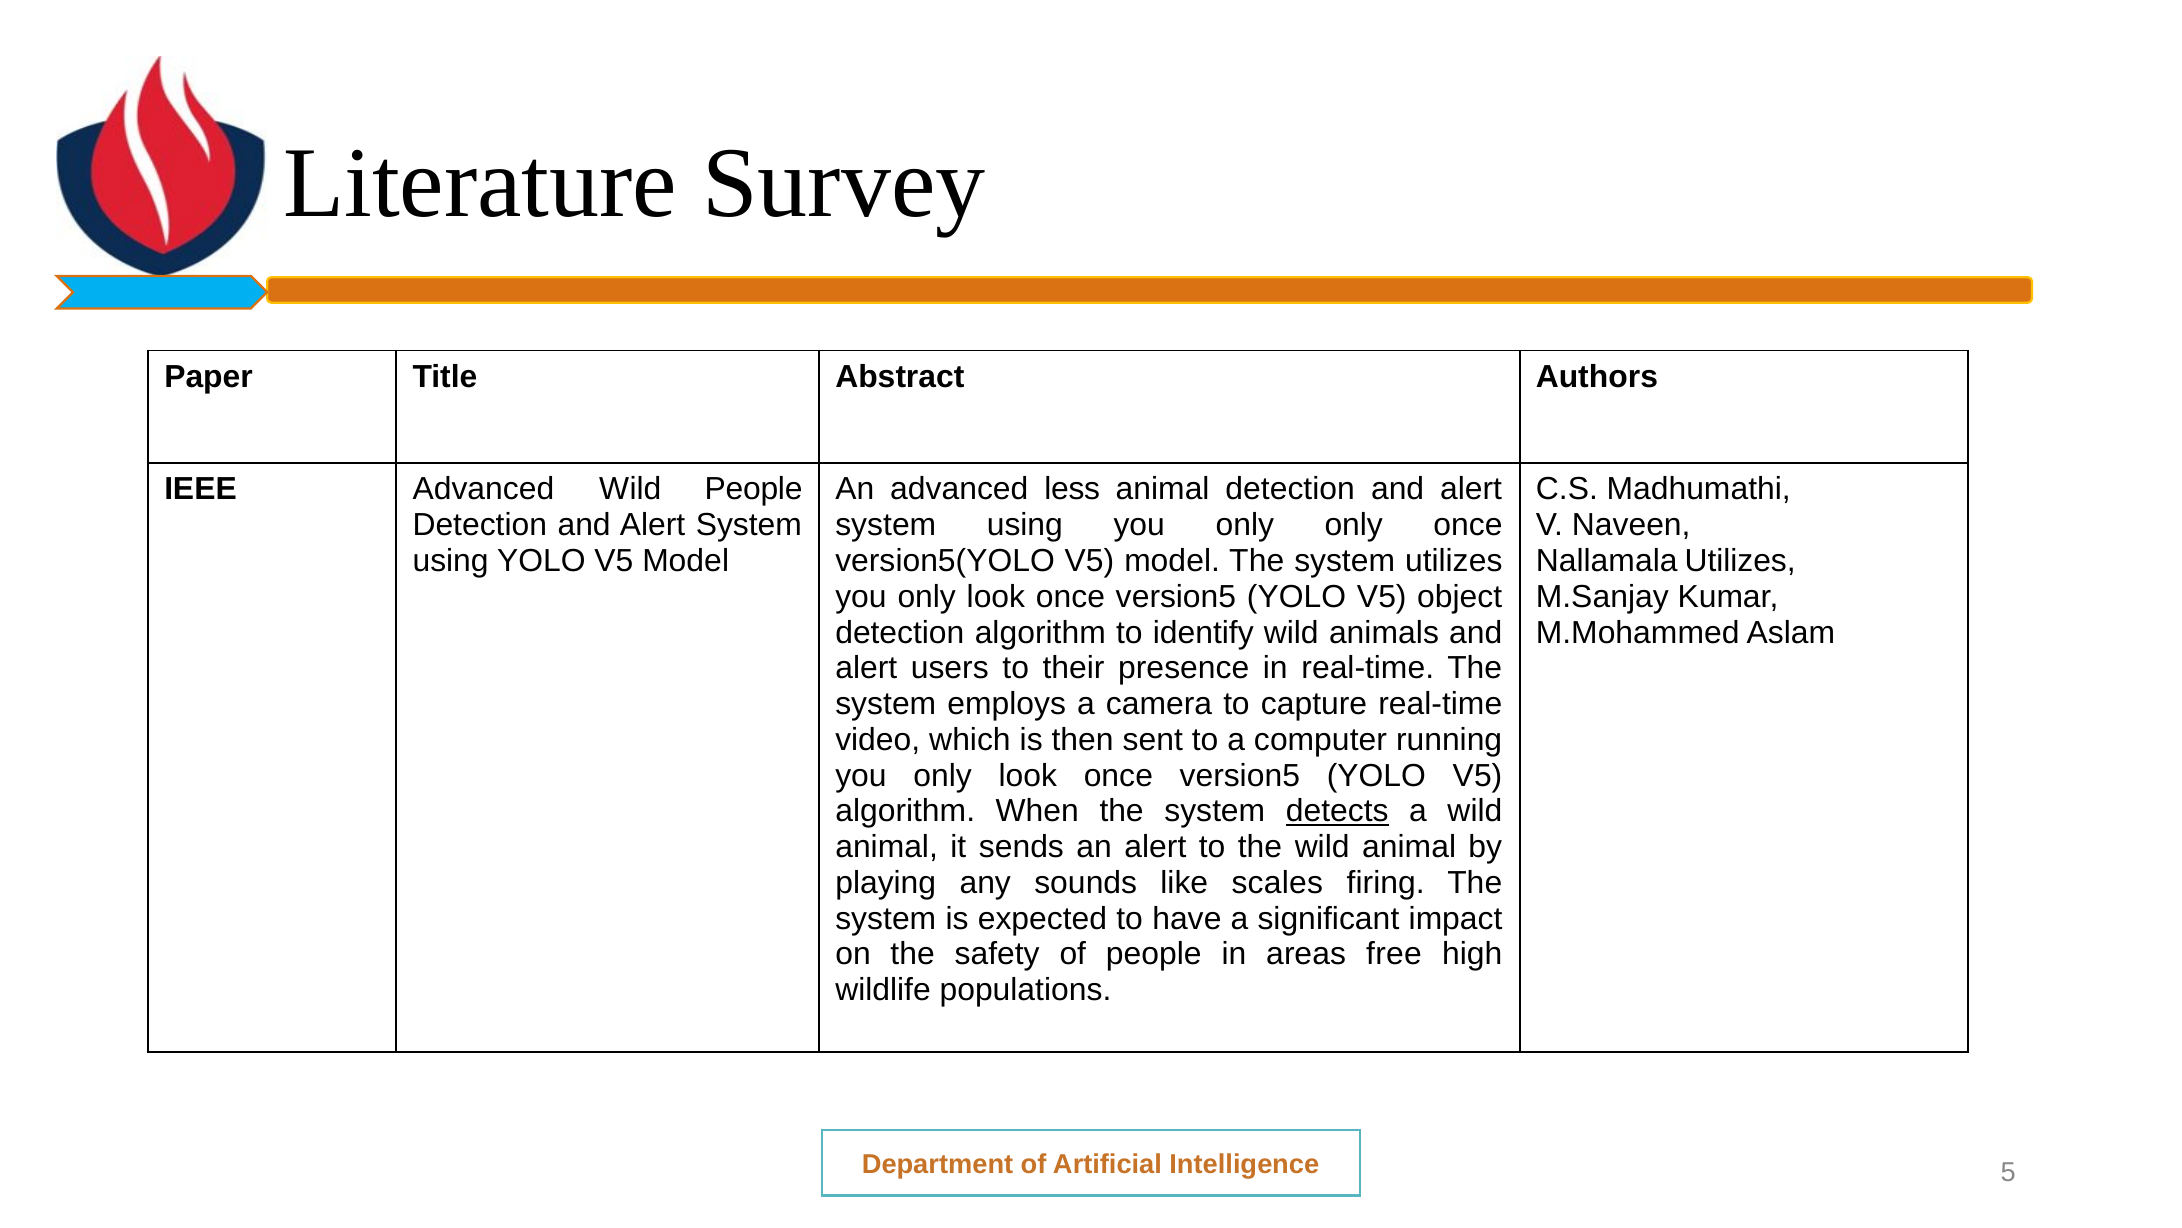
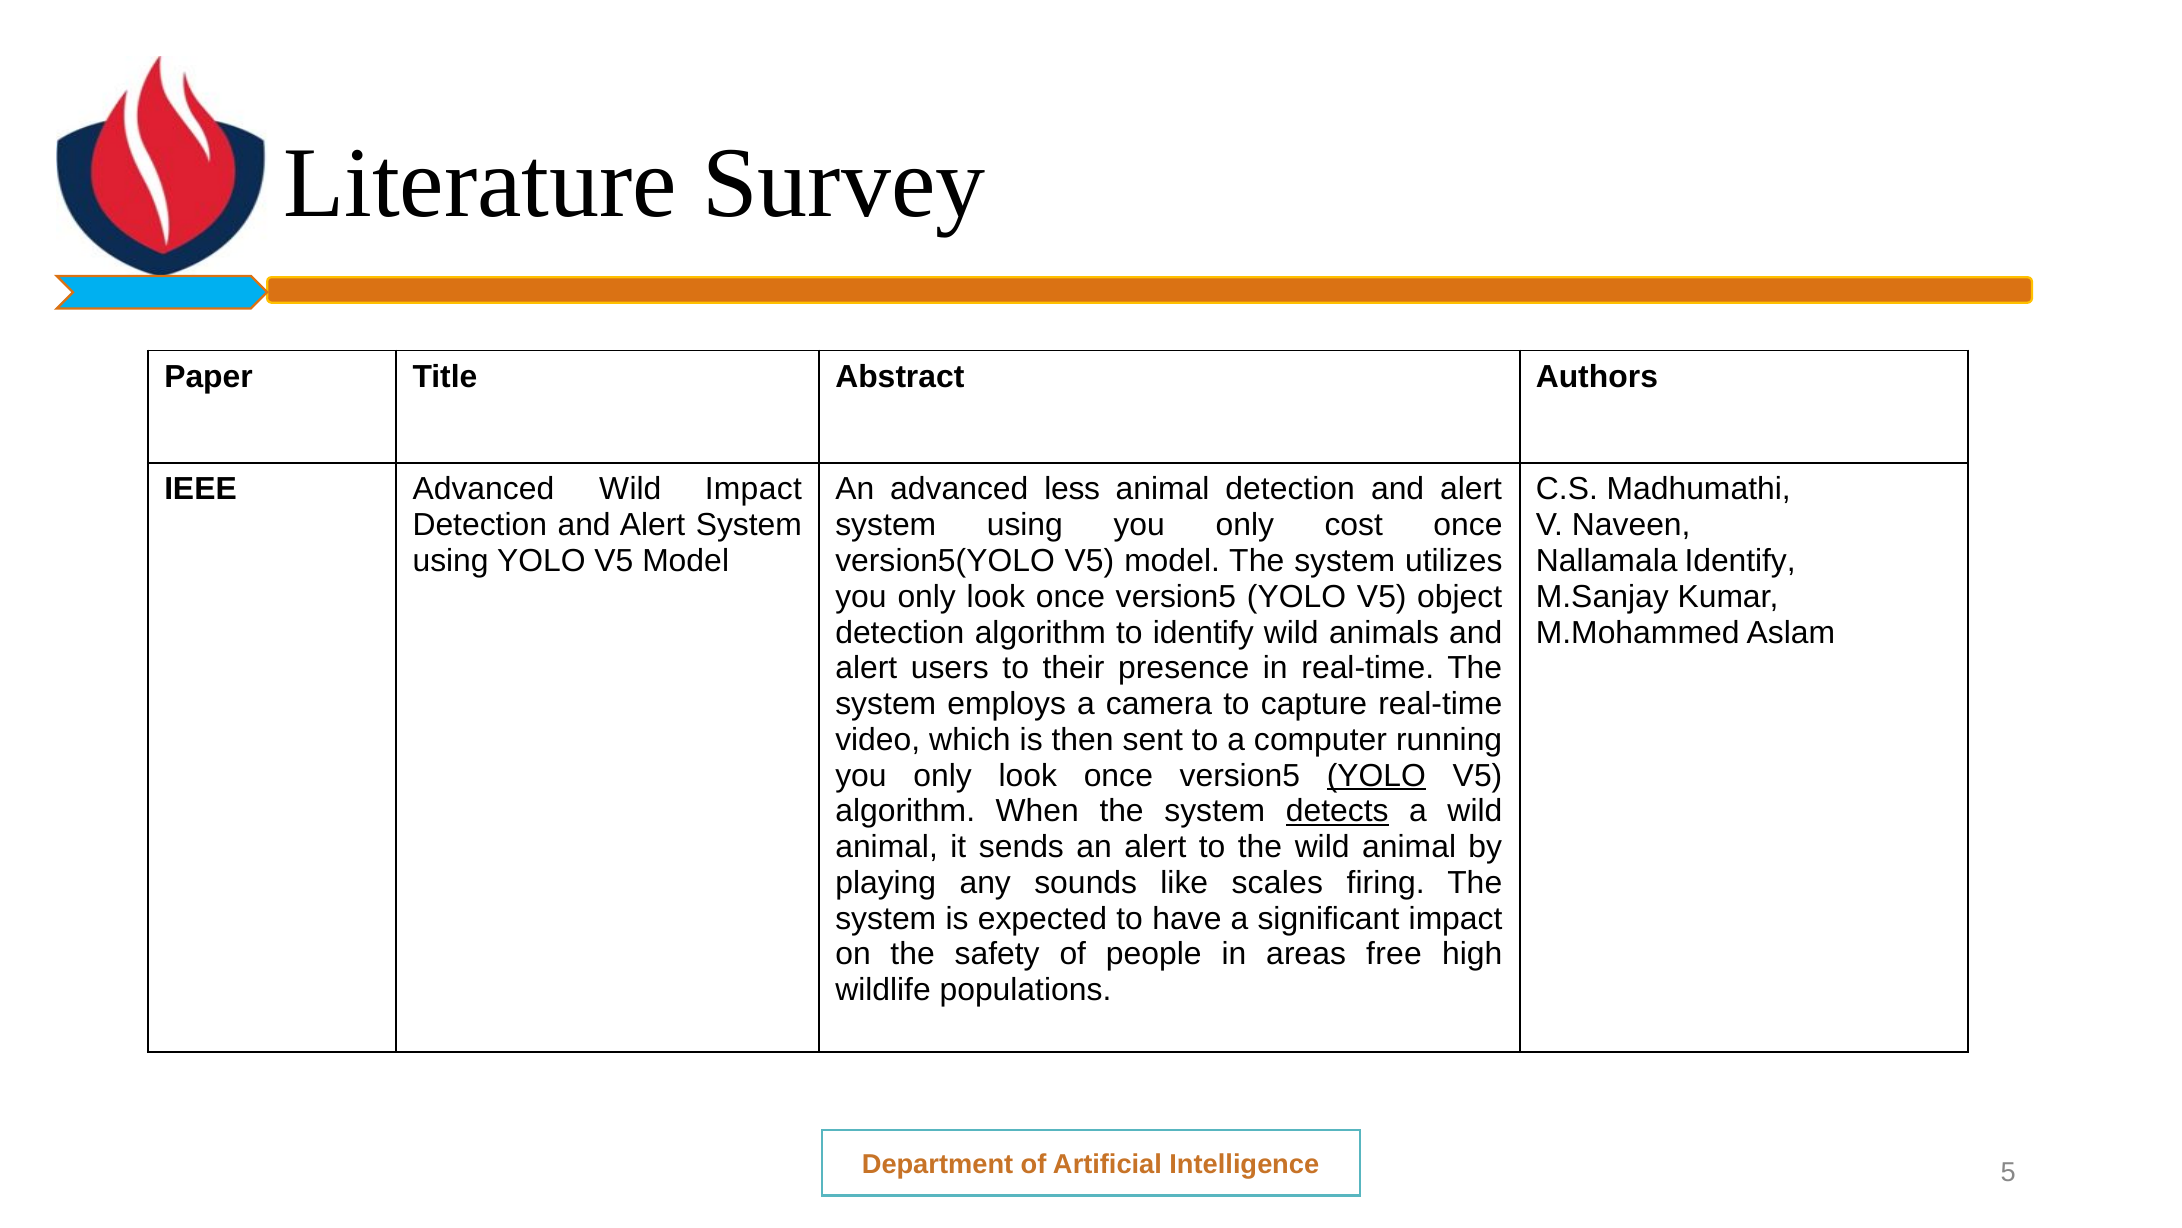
Wild People: People -> Impact
only only: only -> cost
Nallamala Utilizes: Utilizes -> Identify
YOLO at (1376, 775) underline: none -> present
